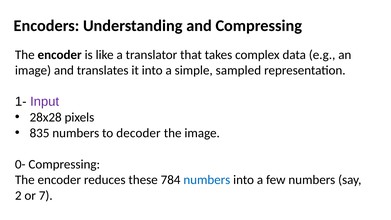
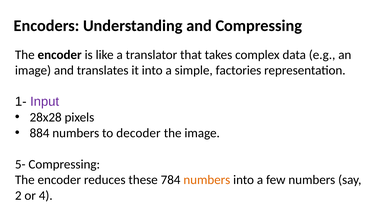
sampled: sampled -> factories
835: 835 -> 884
0-: 0- -> 5-
numbers at (207, 180) colour: blue -> orange
or 7: 7 -> 4
